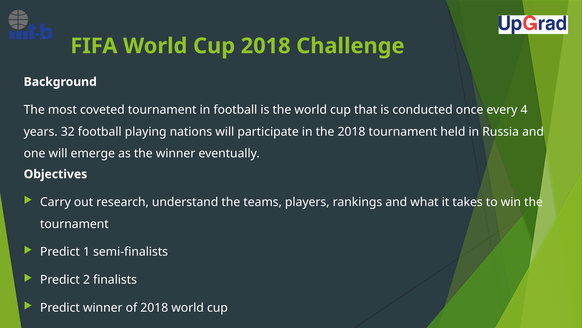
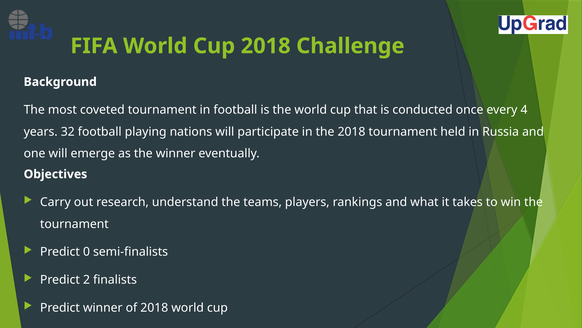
1: 1 -> 0
